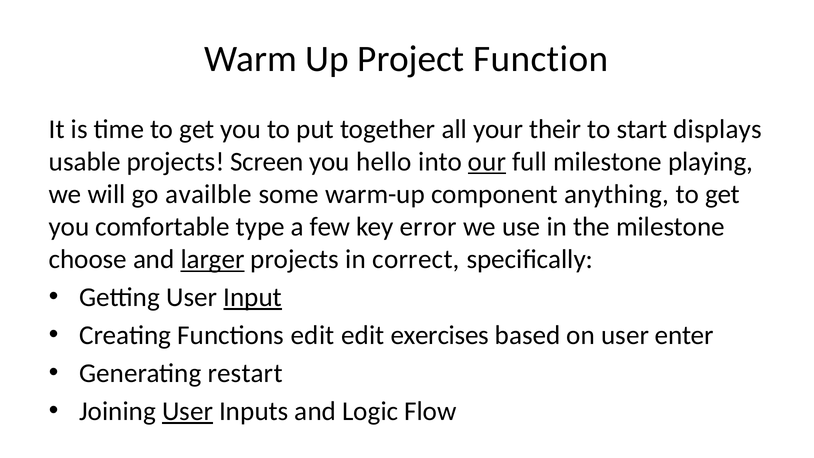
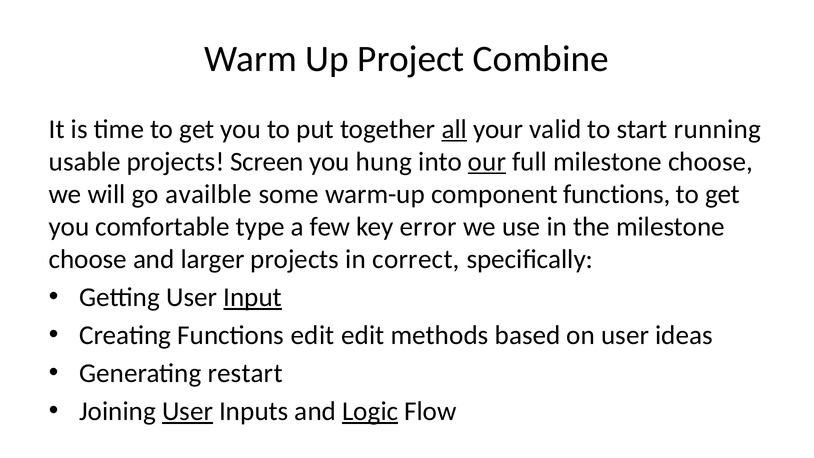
Project Function: Function -> Combine
all underline: none -> present
your their: their -> valid
start displays: displays -> running
you hello: hello -> hung
full milestone playing: playing -> choose
component anything: anything -> functions
larger underline: present -> none
edit exercises: exercises -> methods
user enter: enter -> ideas
Logic at (370, 411) underline: none -> present
